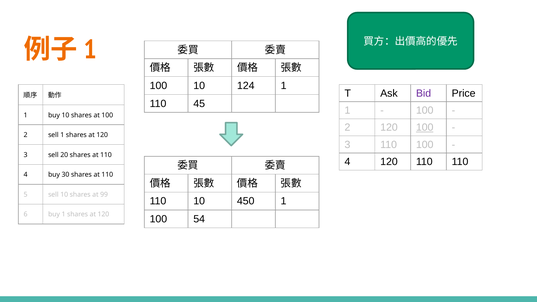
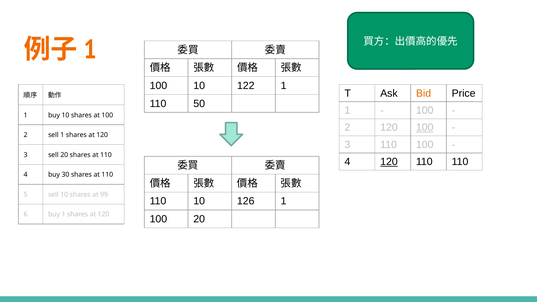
124: 124 -> 122
Bid colour: purple -> orange
45: 45 -> 50
120 at (389, 162) underline: none -> present
450: 450 -> 126
100 54: 54 -> 20
